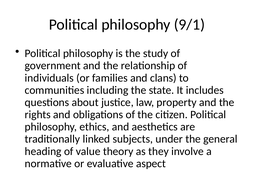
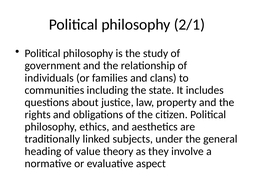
9/1: 9/1 -> 2/1
